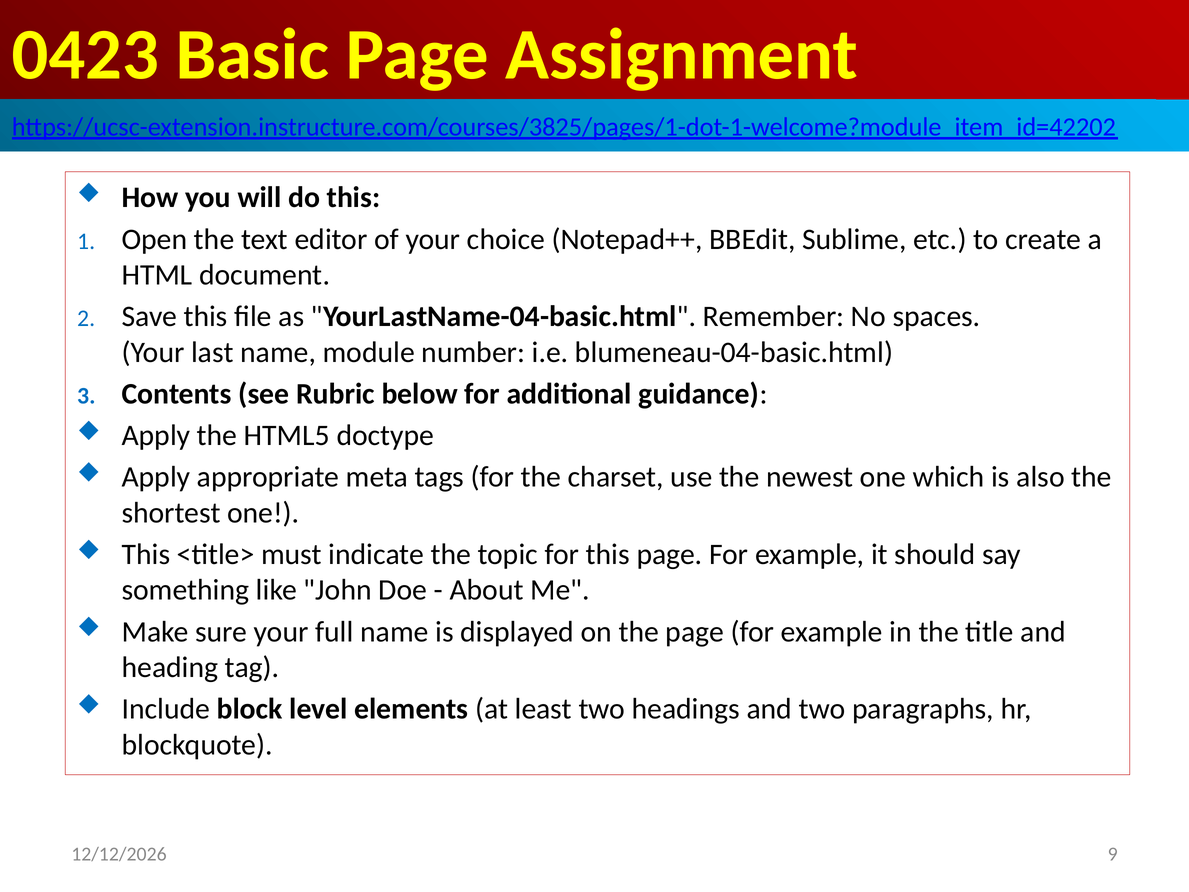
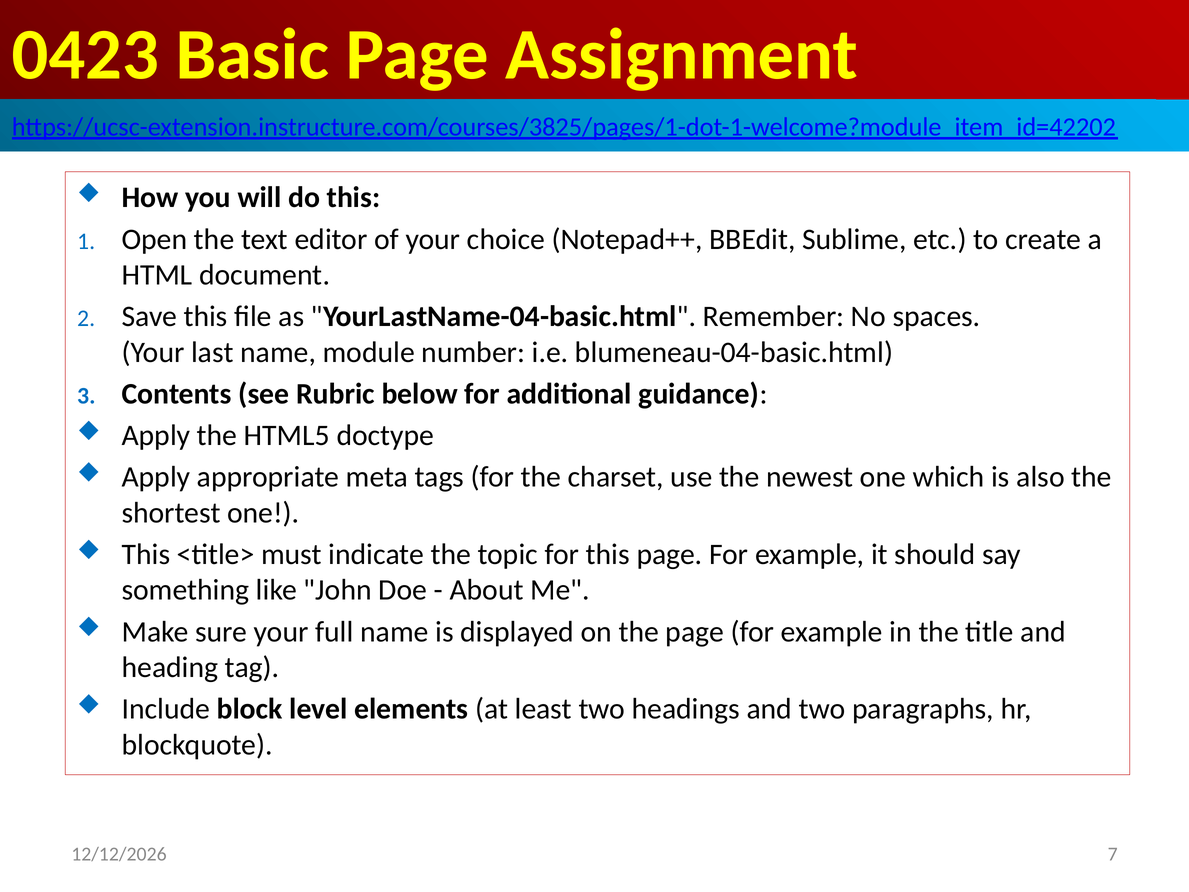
9: 9 -> 7
